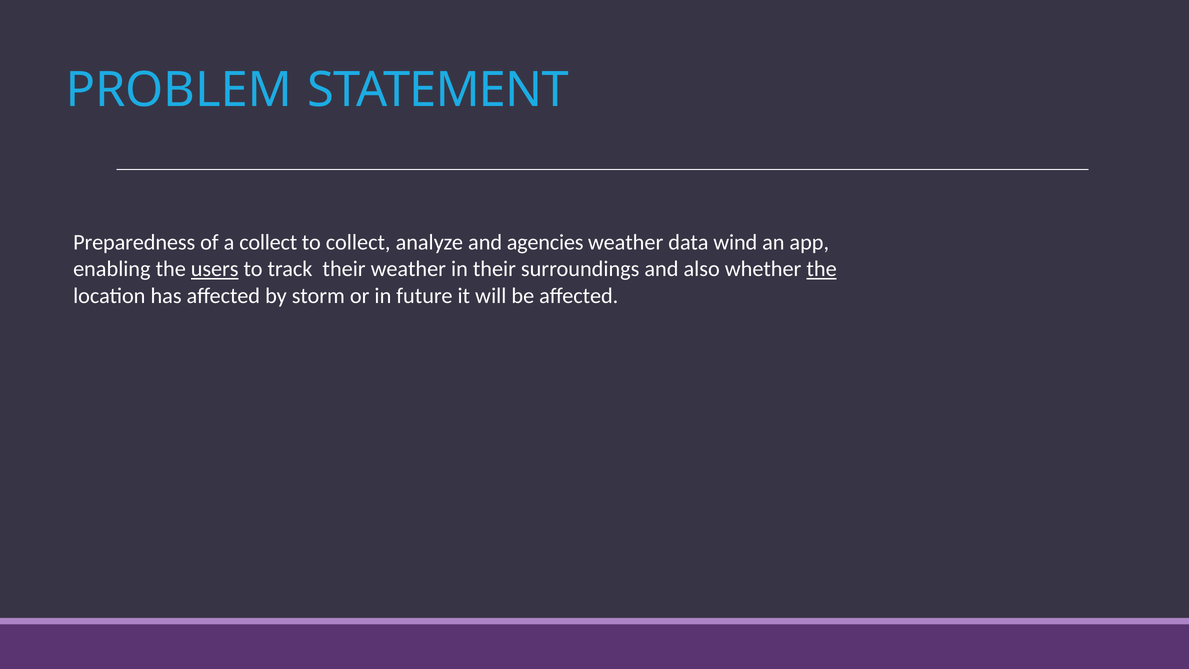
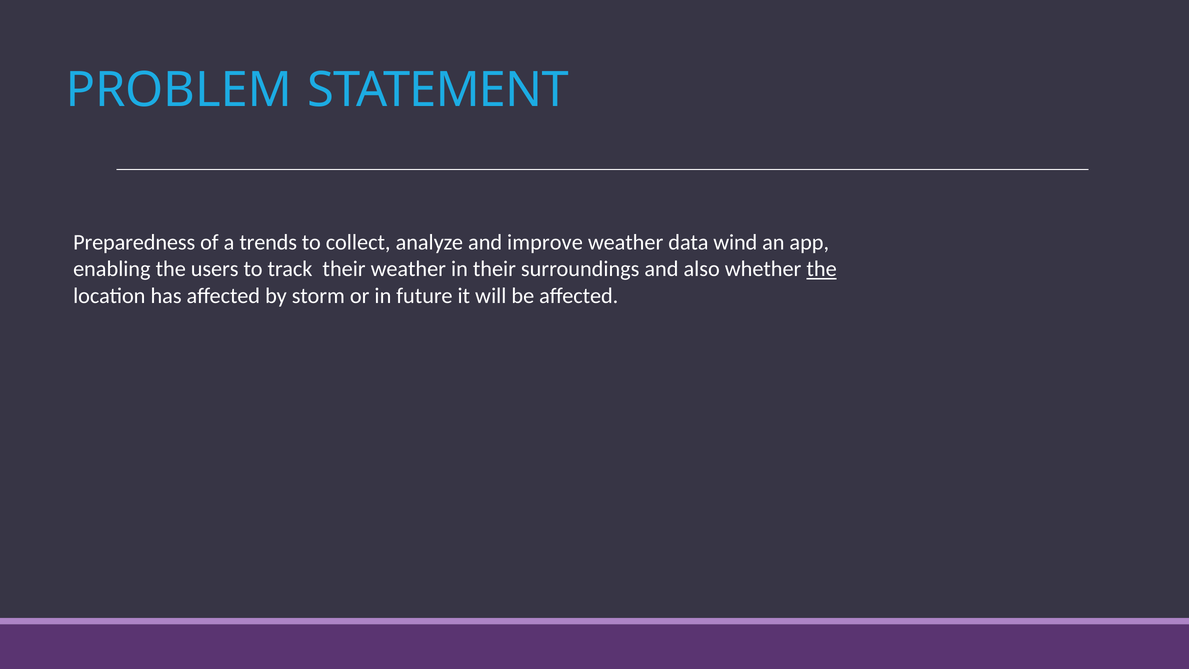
a collect: collect -> trends
agencies: agencies -> improve
users underline: present -> none
